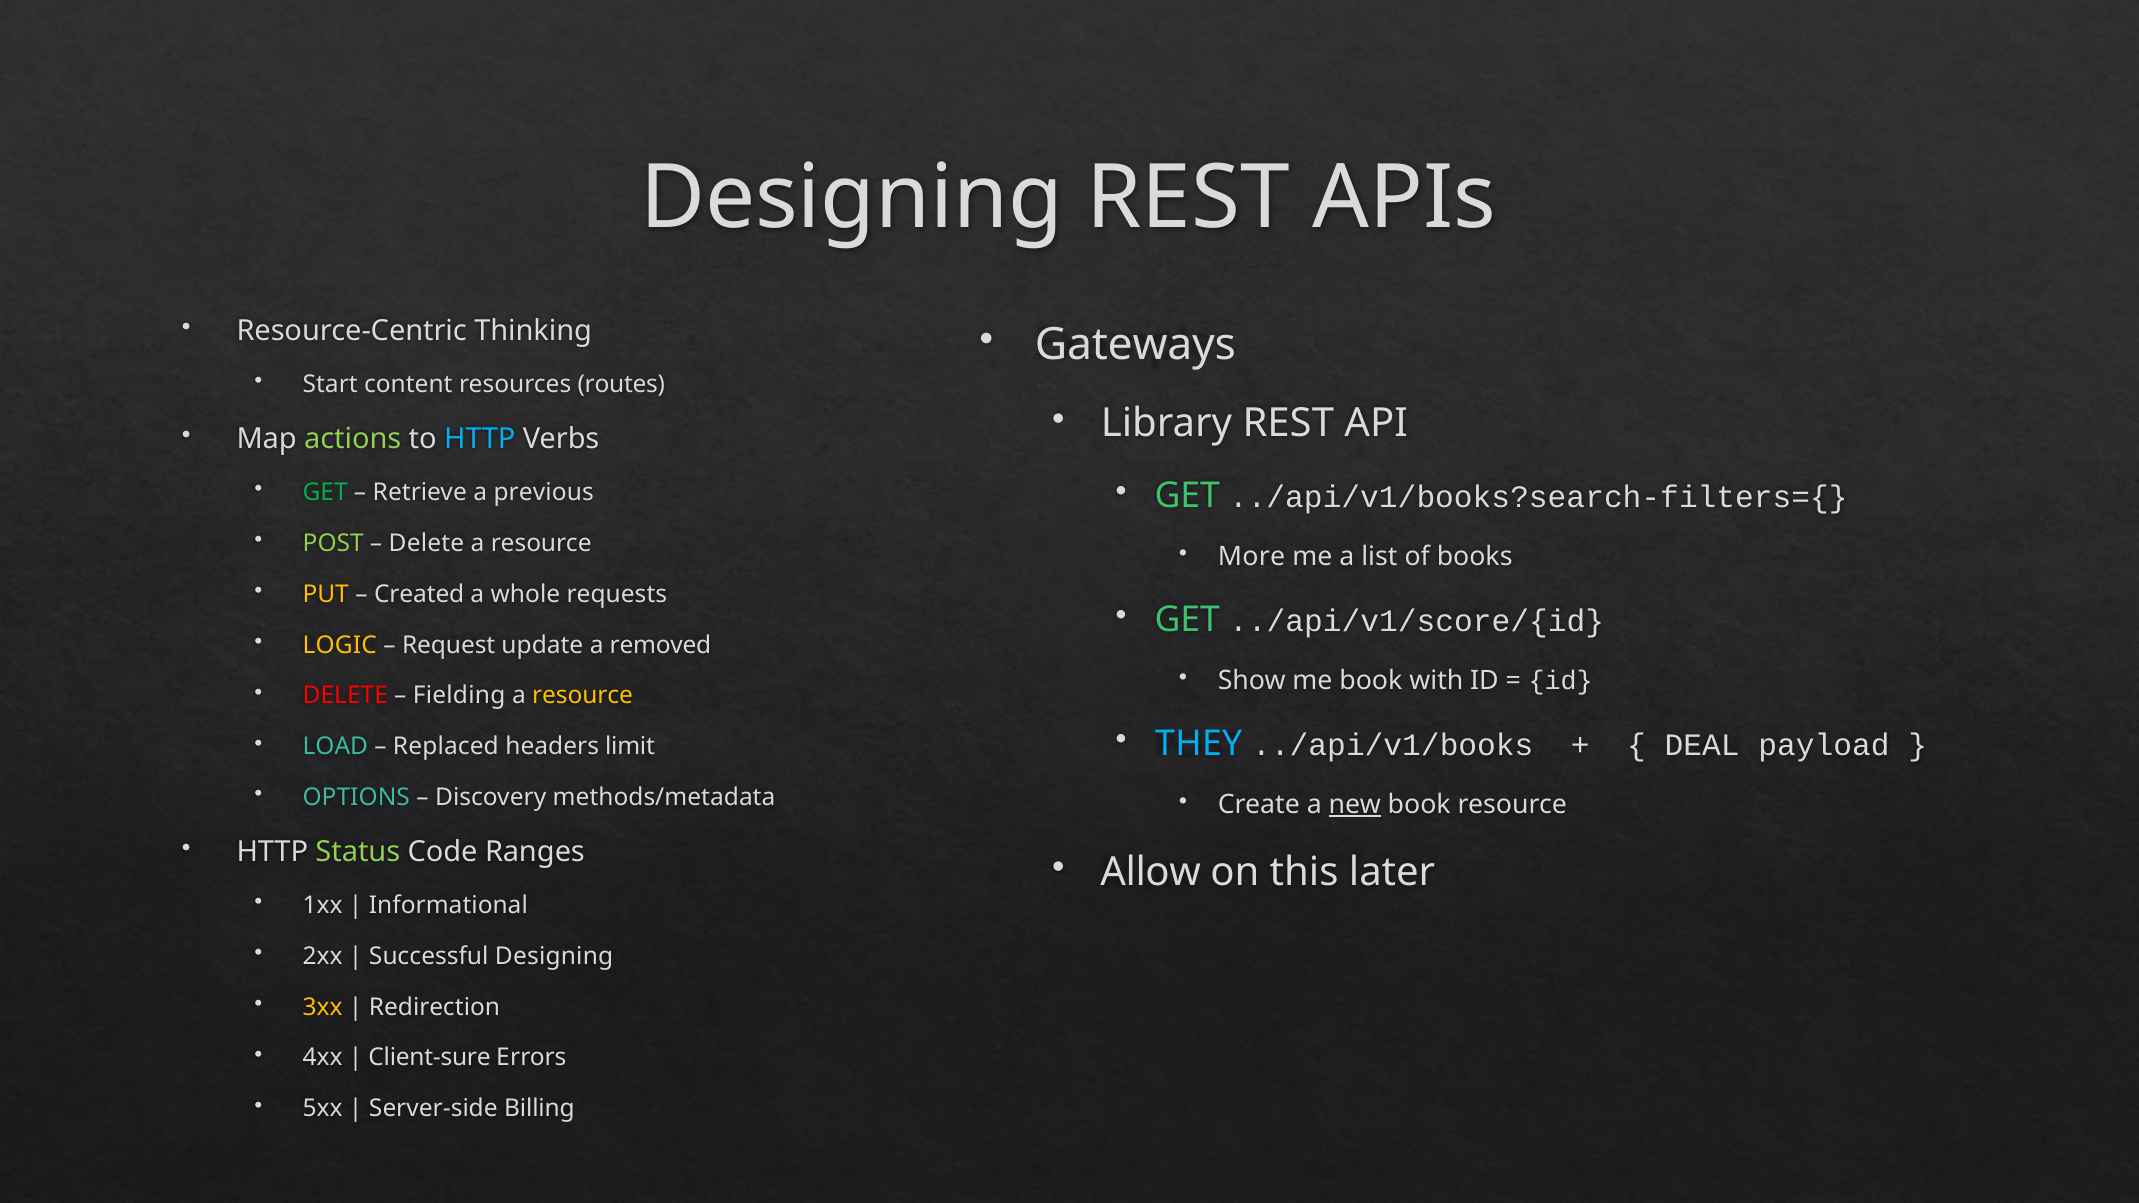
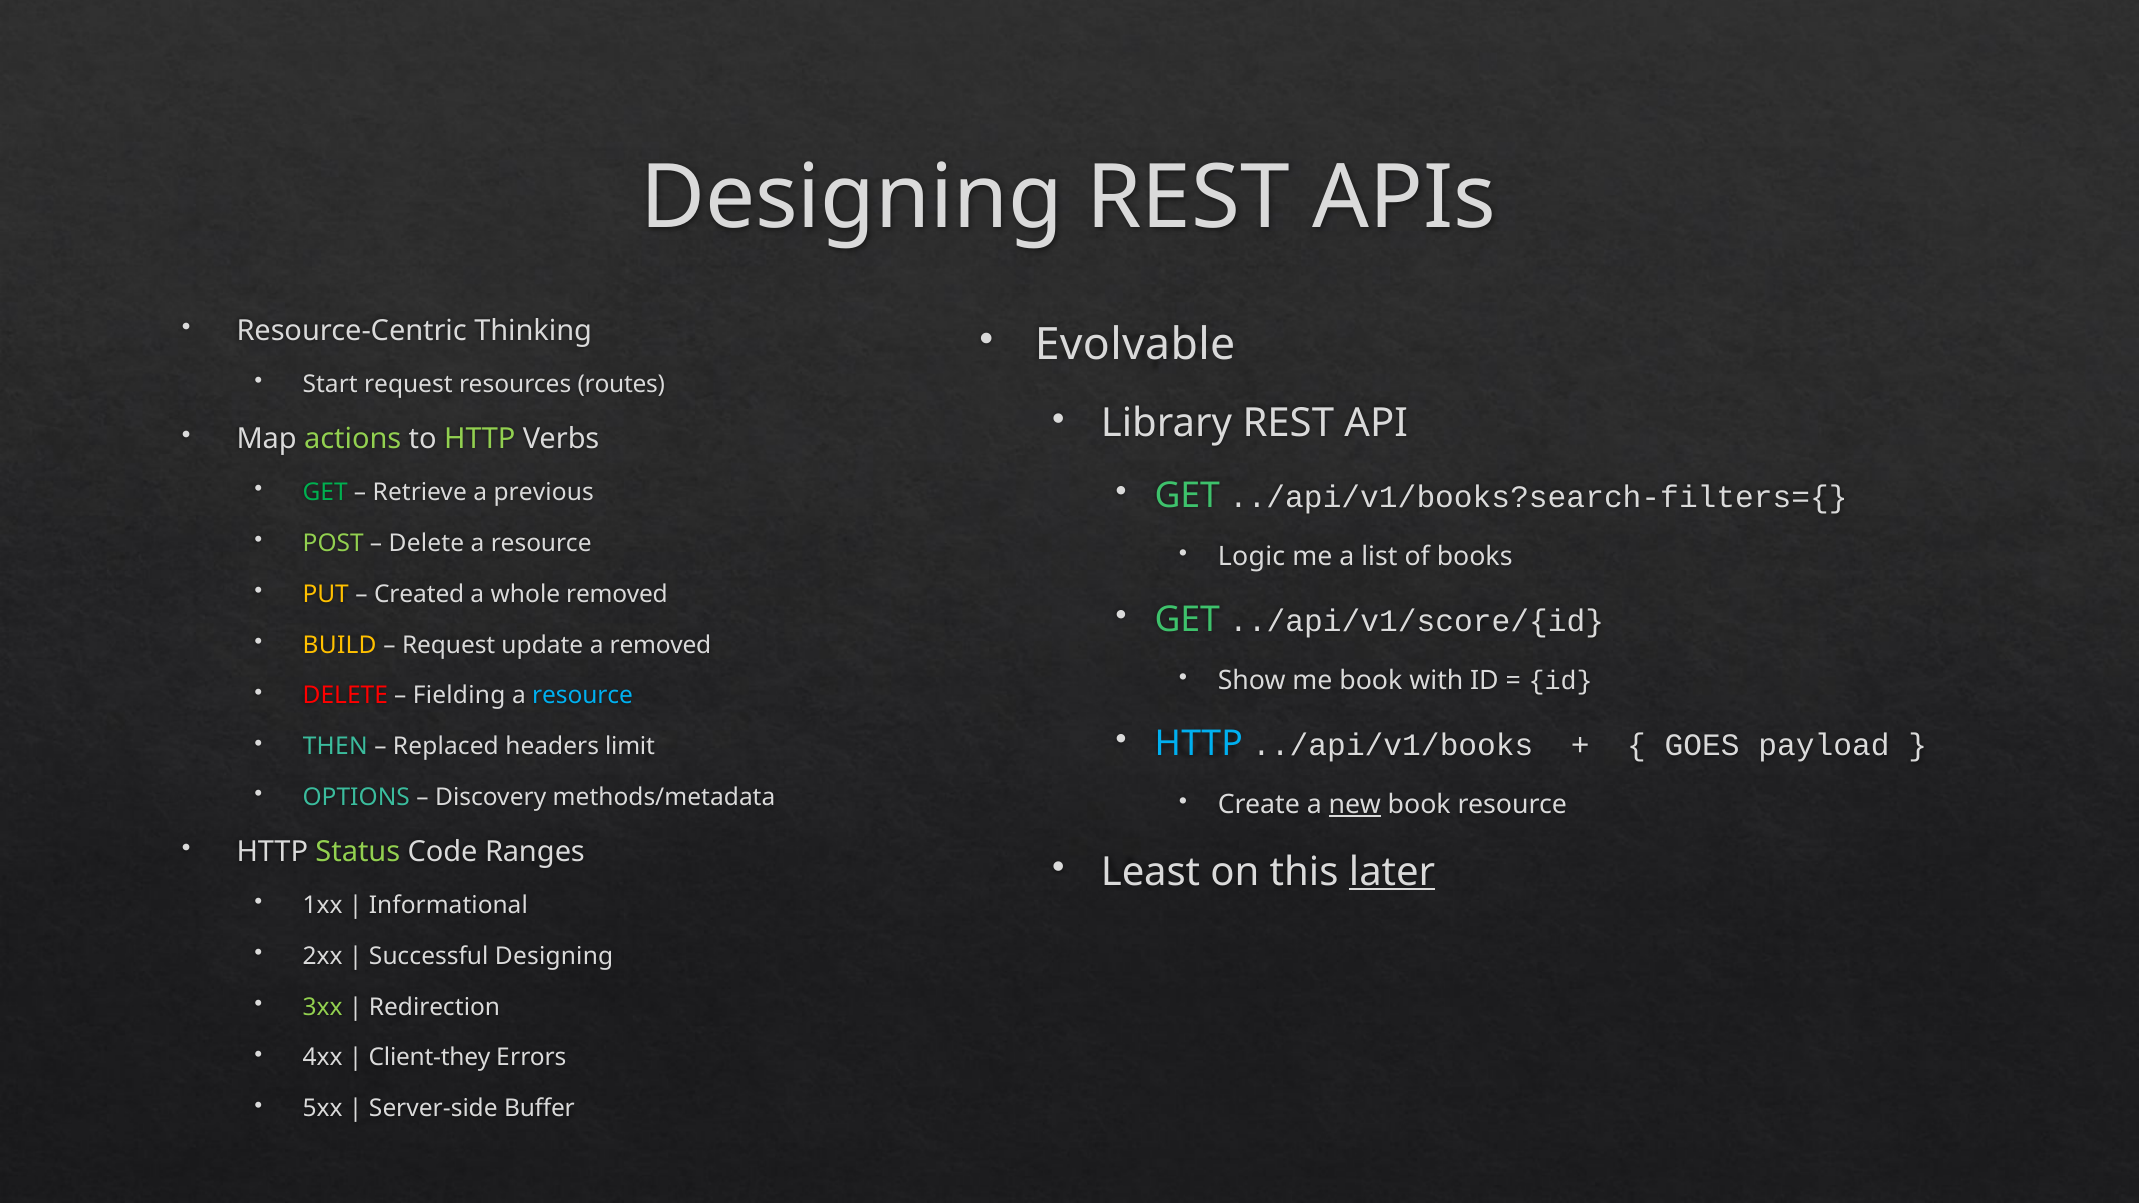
Gateways: Gateways -> Evolvable
Start content: content -> request
HTTP at (480, 439) colour: light blue -> light green
More: More -> Logic
whole requests: requests -> removed
LOGIC: LOGIC -> BUILD
resource at (582, 696) colour: yellow -> light blue
THEY at (1199, 744): THEY -> HTTP
DEAL: DEAL -> GOES
LOAD: LOAD -> THEN
Allow: Allow -> Least
later underline: none -> present
3xx colour: yellow -> light green
Client-sure: Client-sure -> Client-they
Billing: Billing -> Buffer
